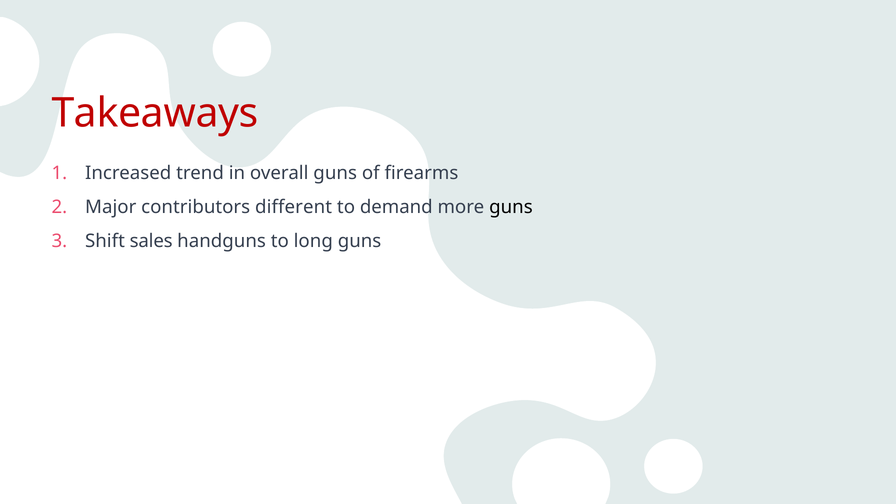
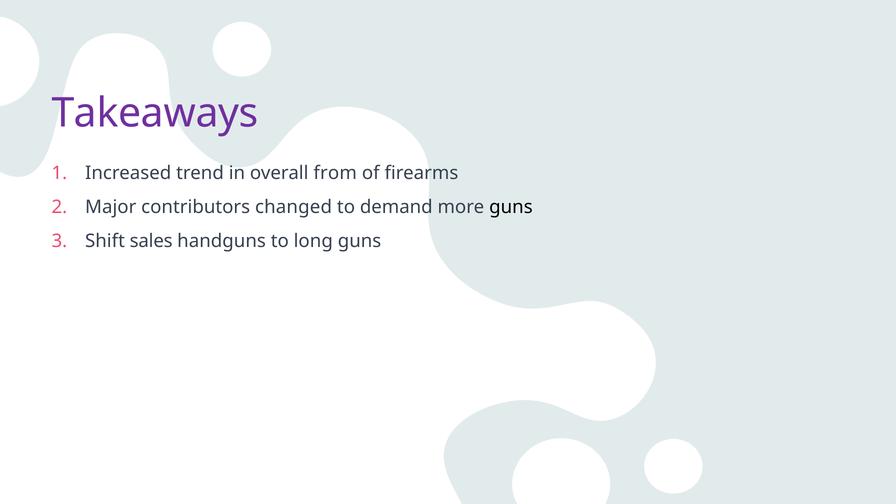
Takeaways colour: red -> purple
overall guns: guns -> from
different: different -> changed
